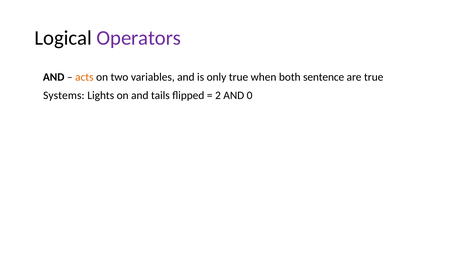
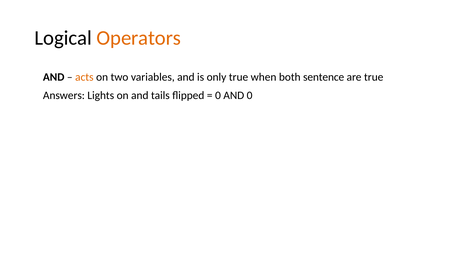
Operators colour: purple -> orange
Systems: Systems -> Answers
2 at (218, 95): 2 -> 0
